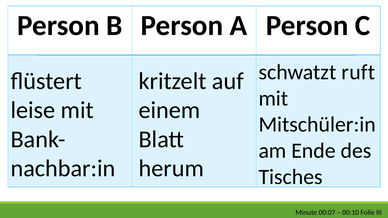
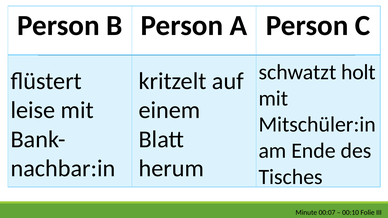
ruft: ruft -> holt
